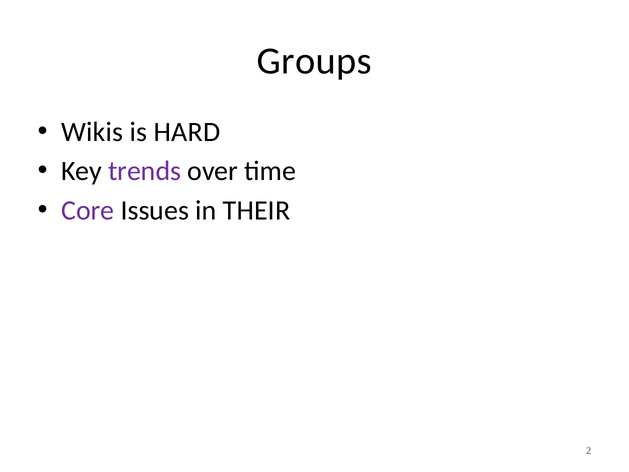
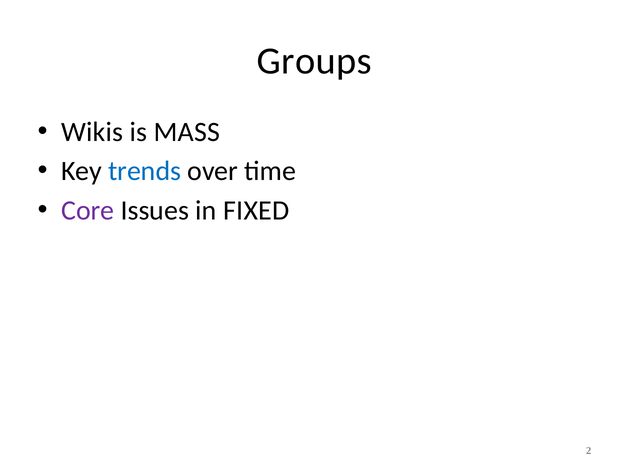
HARD: HARD -> MASS
trends colour: purple -> blue
THEIR: THEIR -> FIXED
